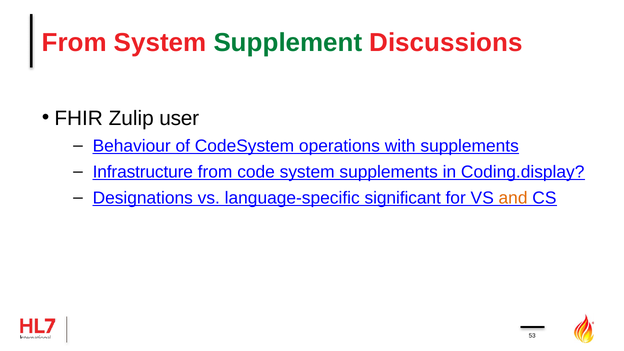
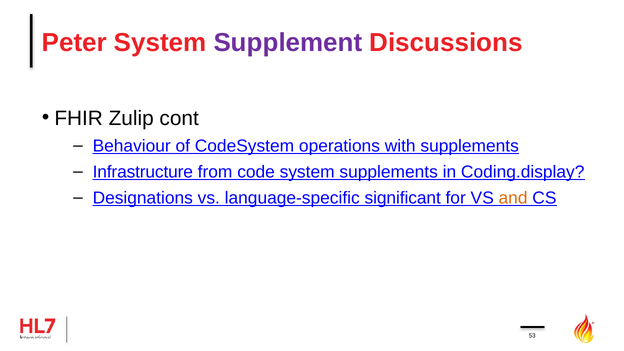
From at (74, 43): From -> Peter
Supplement colour: green -> purple
user: user -> cont
